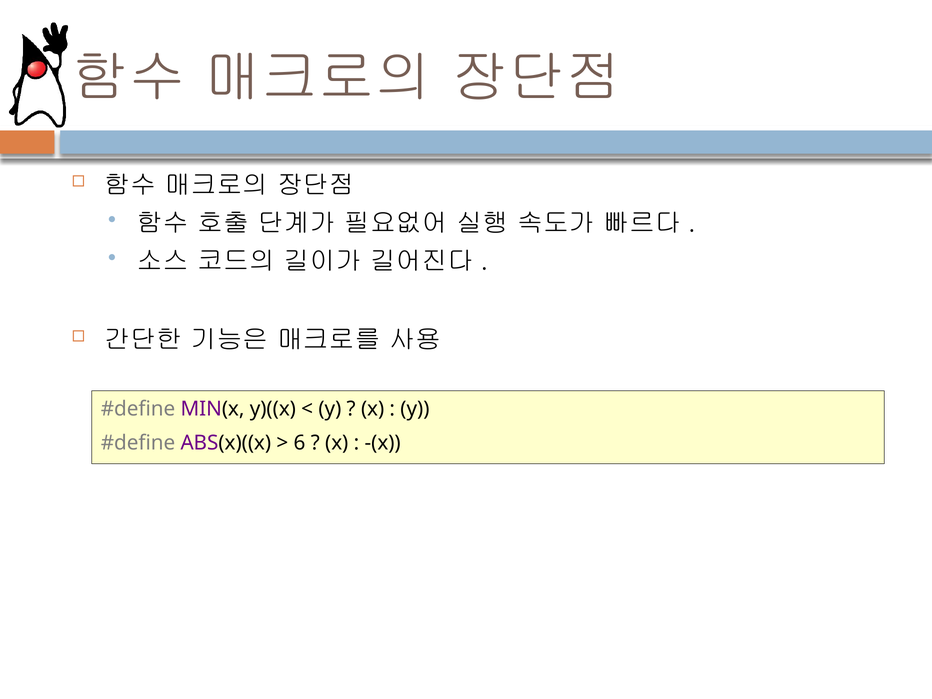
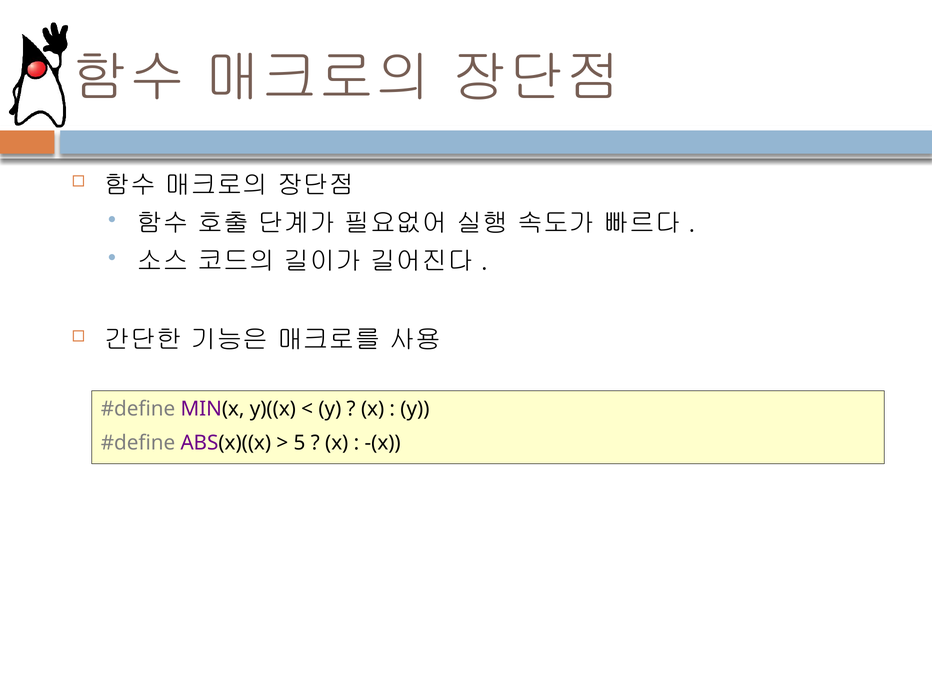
6: 6 -> 5
